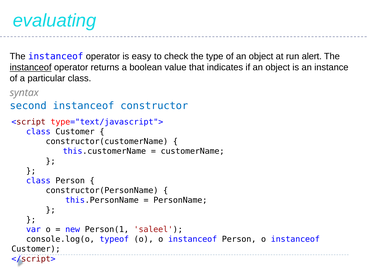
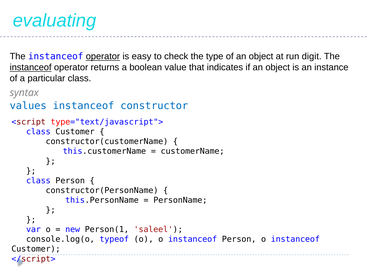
operator at (103, 57) underline: none -> present
alert: alert -> digit
second: second -> values
